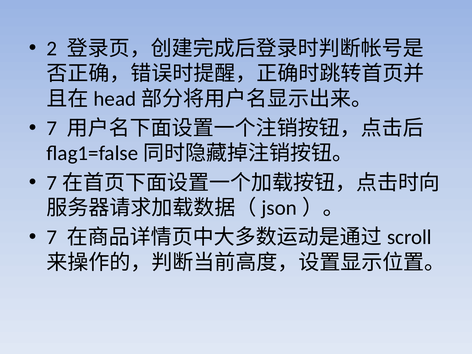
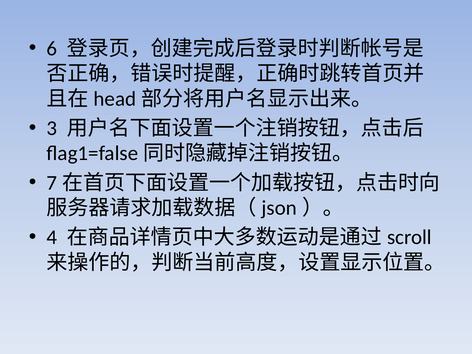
2: 2 -> 6
7 at (52, 128): 7 -> 3
7 at (52, 237): 7 -> 4
